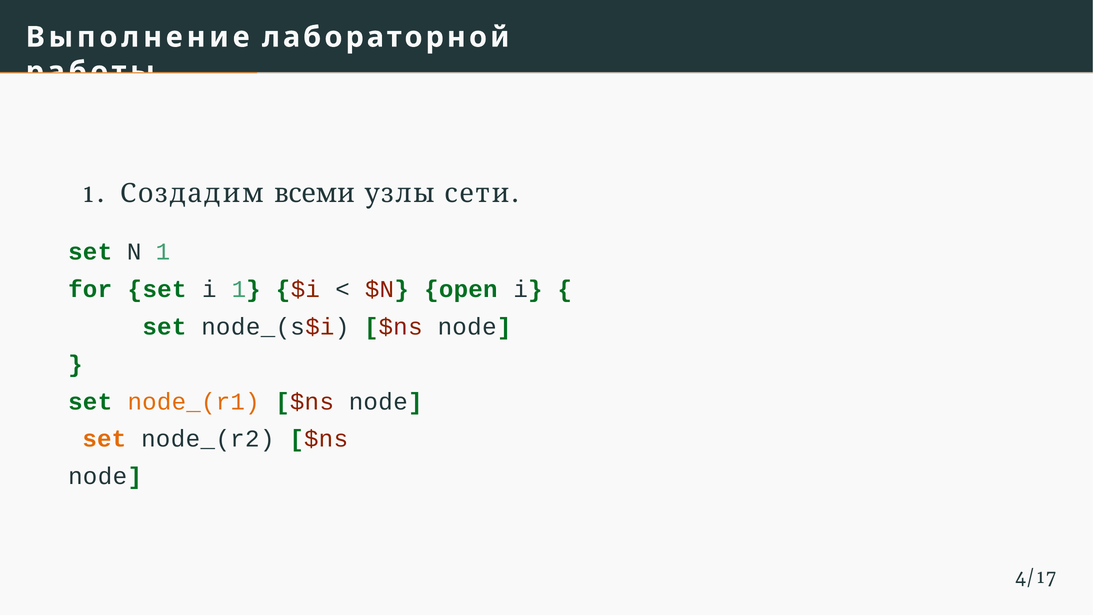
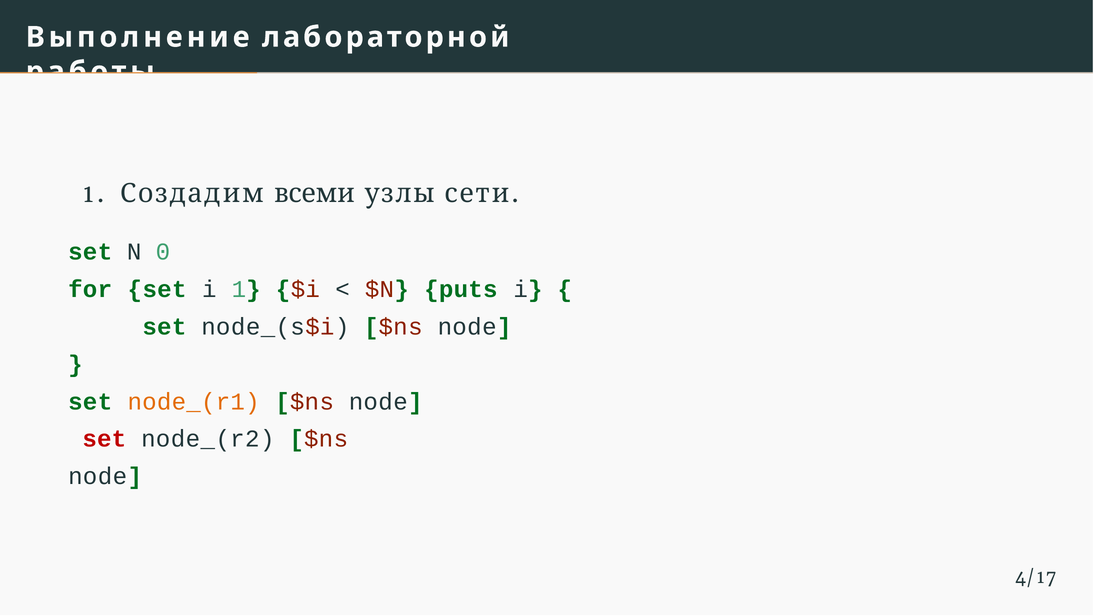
N 1: 1 -> 0
open: open -> puts
set at (104, 439) colour: orange -> red
